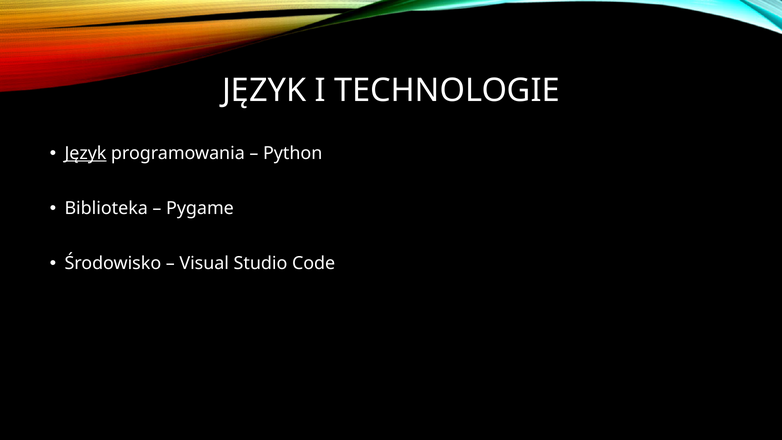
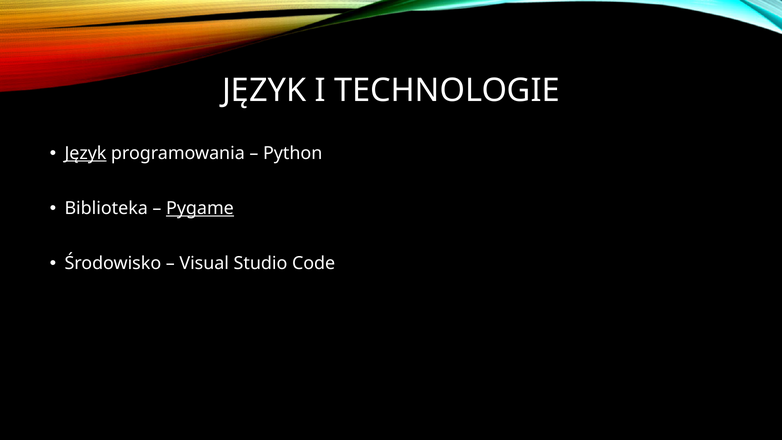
Pygame underline: none -> present
